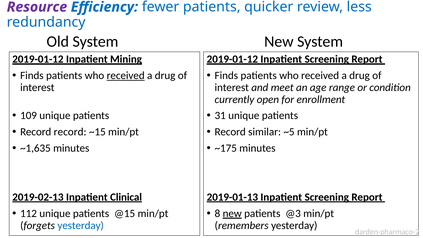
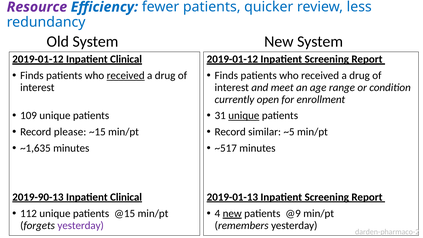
2019-01-12 Inpatient Mining: Mining -> Clinical
unique at (244, 116) underline: none -> present
Record record: record -> please
~175: ~175 -> ~517
2019-02-13: 2019-02-13 -> 2019-90-13
8: 8 -> 4
@3: @3 -> @9
yesterday at (81, 225) colour: blue -> purple
